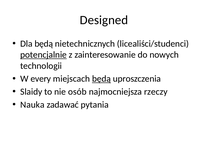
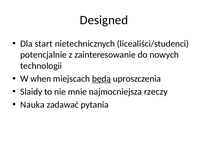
Dla będą: będą -> start
potencjalnie underline: present -> none
every: every -> when
osób: osób -> mnie
